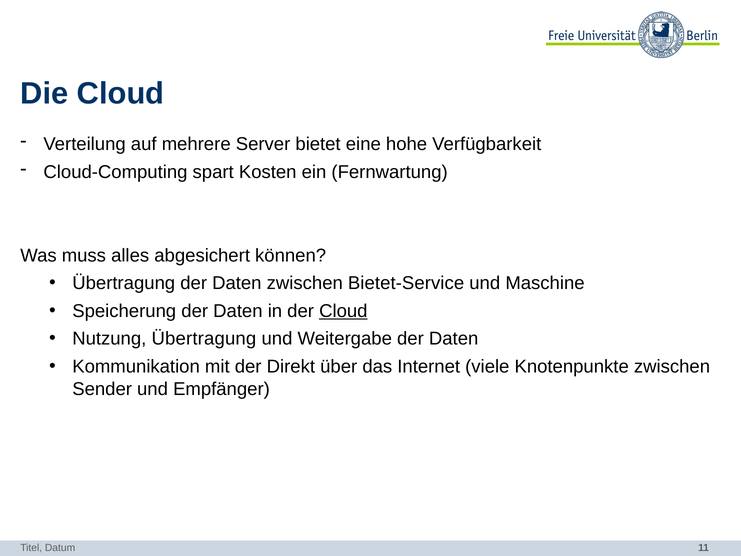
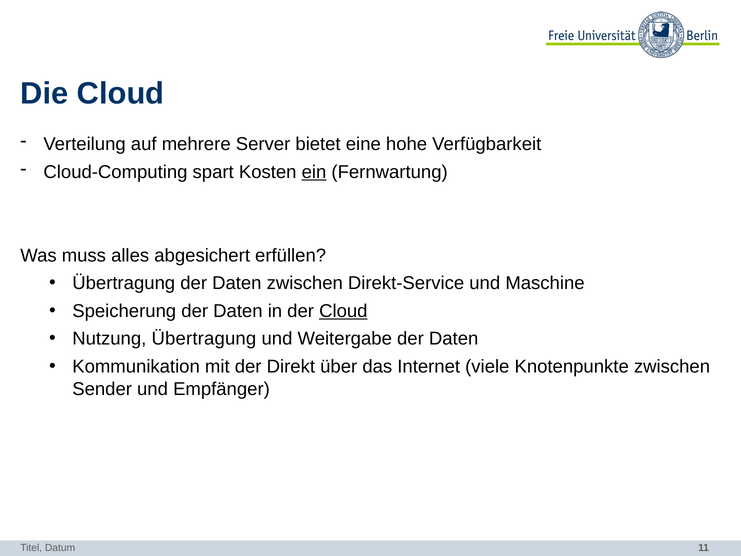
ein underline: none -> present
können: können -> erfüllen
Bietet-Service: Bietet-Service -> Direkt-Service
